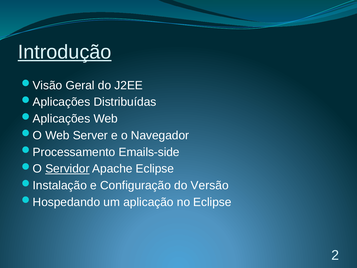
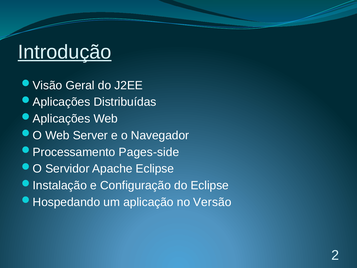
Emails-side: Emails-side -> Pages-side
Servidor underline: present -> none
do Versão: Versão -> Eclipse
no Eclipse: Eclipse -> Versão
